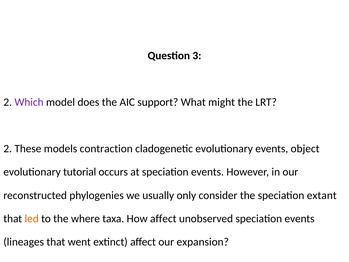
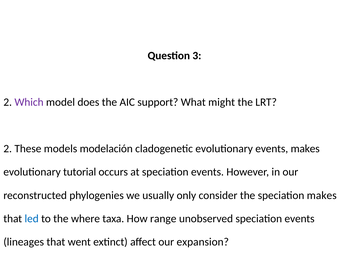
contraction: contraction -> modelación
events object: object -> makes
speciation extant: extant -> makes
led colour: orange -> blue
How affect: affect -> range
